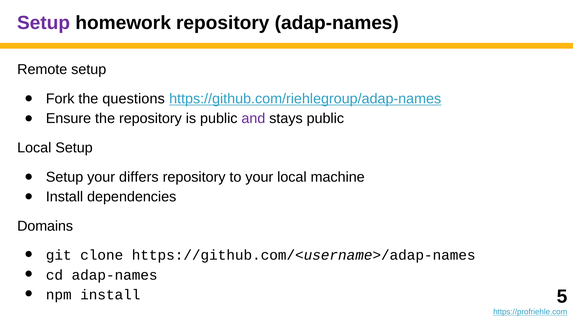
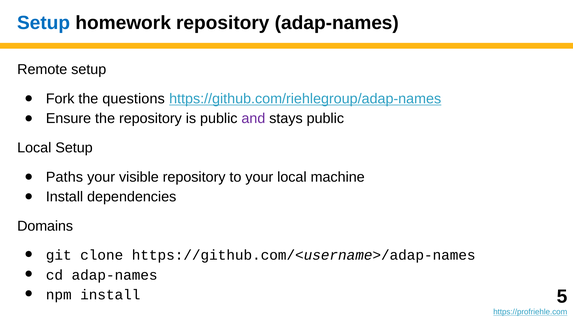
Setup at (44, 23) colour: purple -> blue
Setup at (65, 177): Setup -> Paths
differs: differs -> visible
